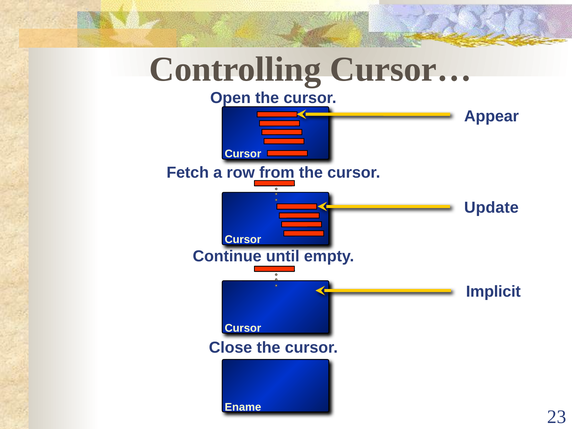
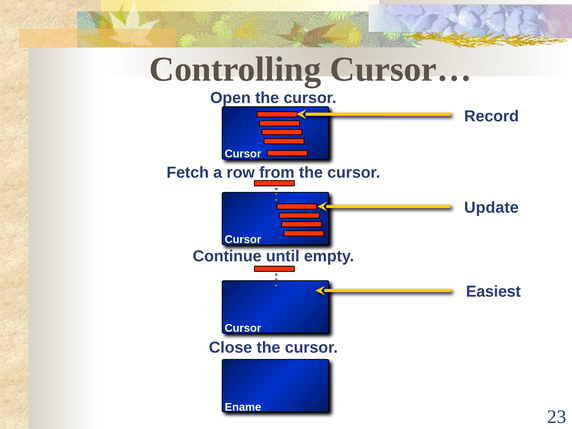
Appear: Appear -> Record
Implicit: Implicit -> Easiest
